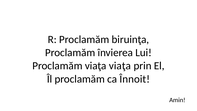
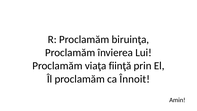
viaţa viaţa: viaţa -> fiinţă
